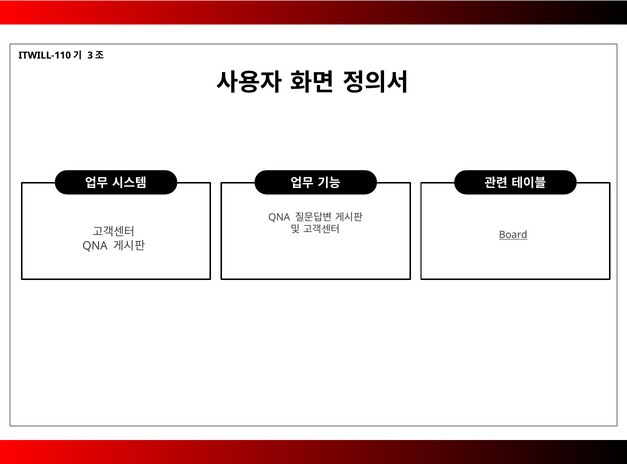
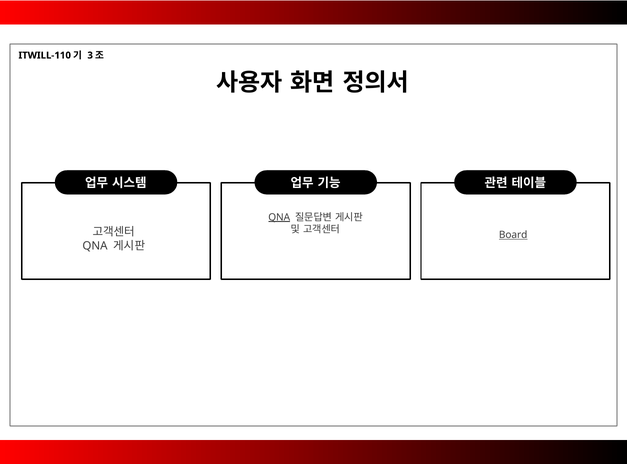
QNA at (279, 217) underline: none -> present
